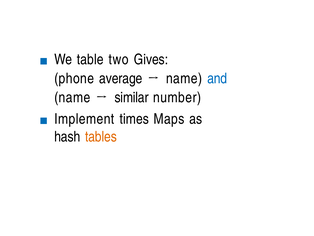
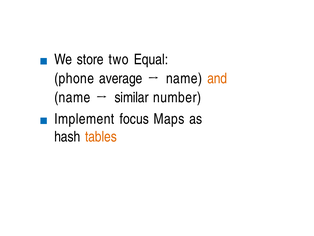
table: table -> store
Gives: Gives -> Equal
and colour: blue -> orange
times: times -> focus
